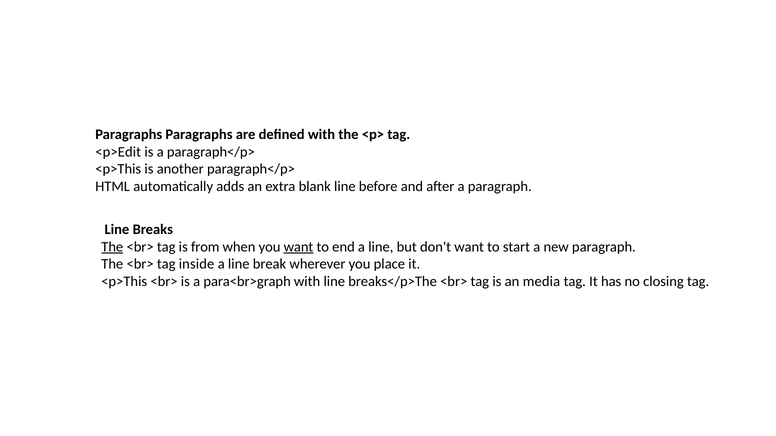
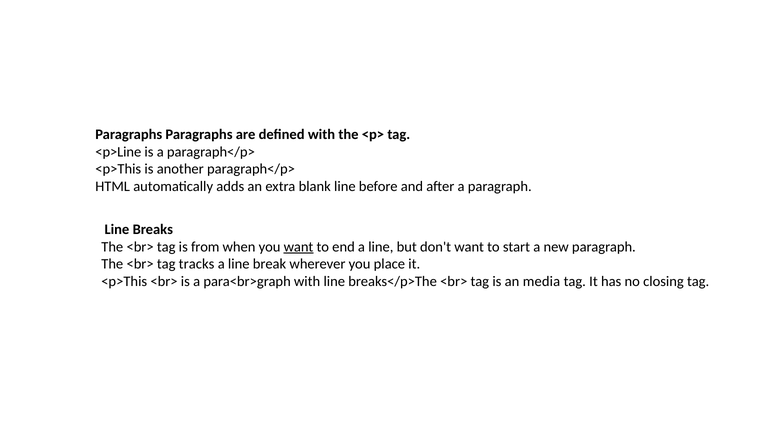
<p>Edit: <p>Edit -> <p>Line
The at (112, 247) underline: present -> none
inside: inside -> tracks
